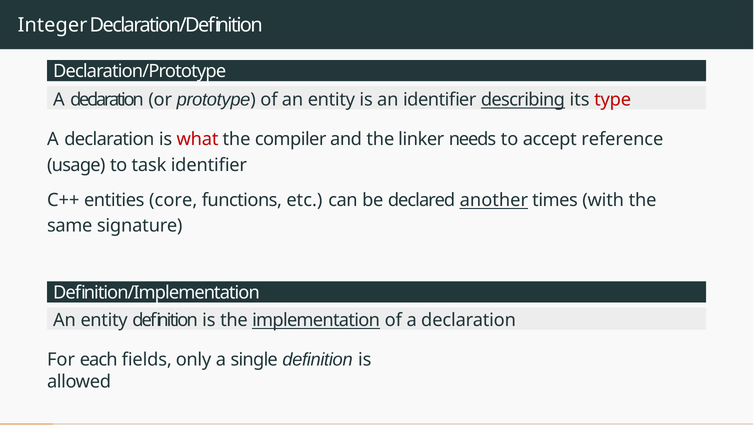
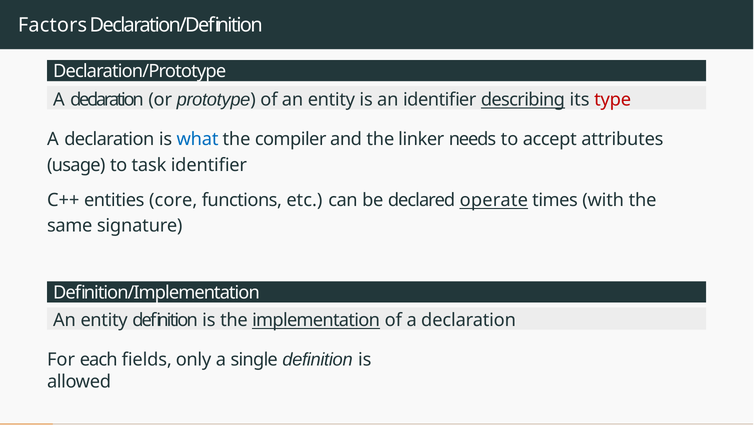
Integer: Integer -> Factors
what colour: red -> blue
reference: reference -> attributes
another: another -> operate
